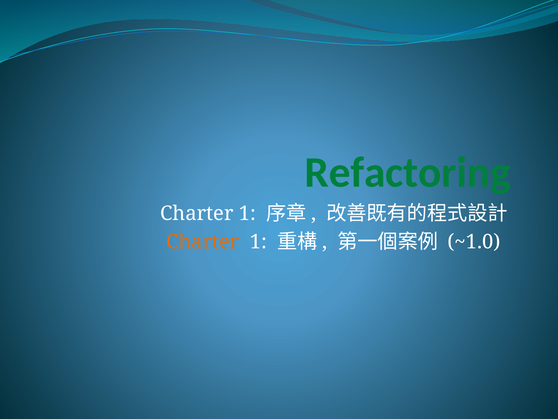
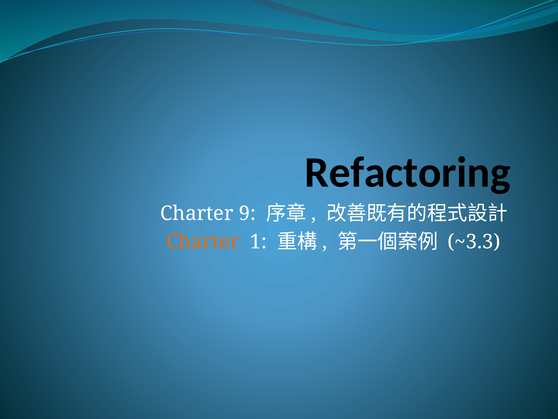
Refactoring colour: green -> black
1 at (247, 213): 1 -> 9
~1.0: ~1.0 -> ~3.3
